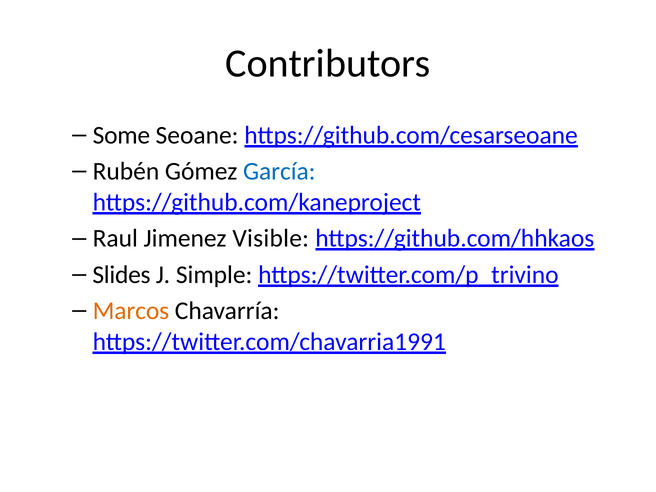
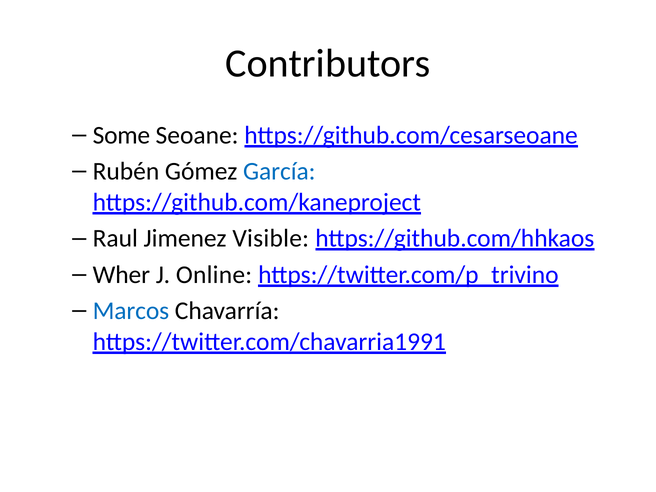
Slides: Slides -> Wher
Simple: Simple -> Online
Marcos colour: orange -> blue
